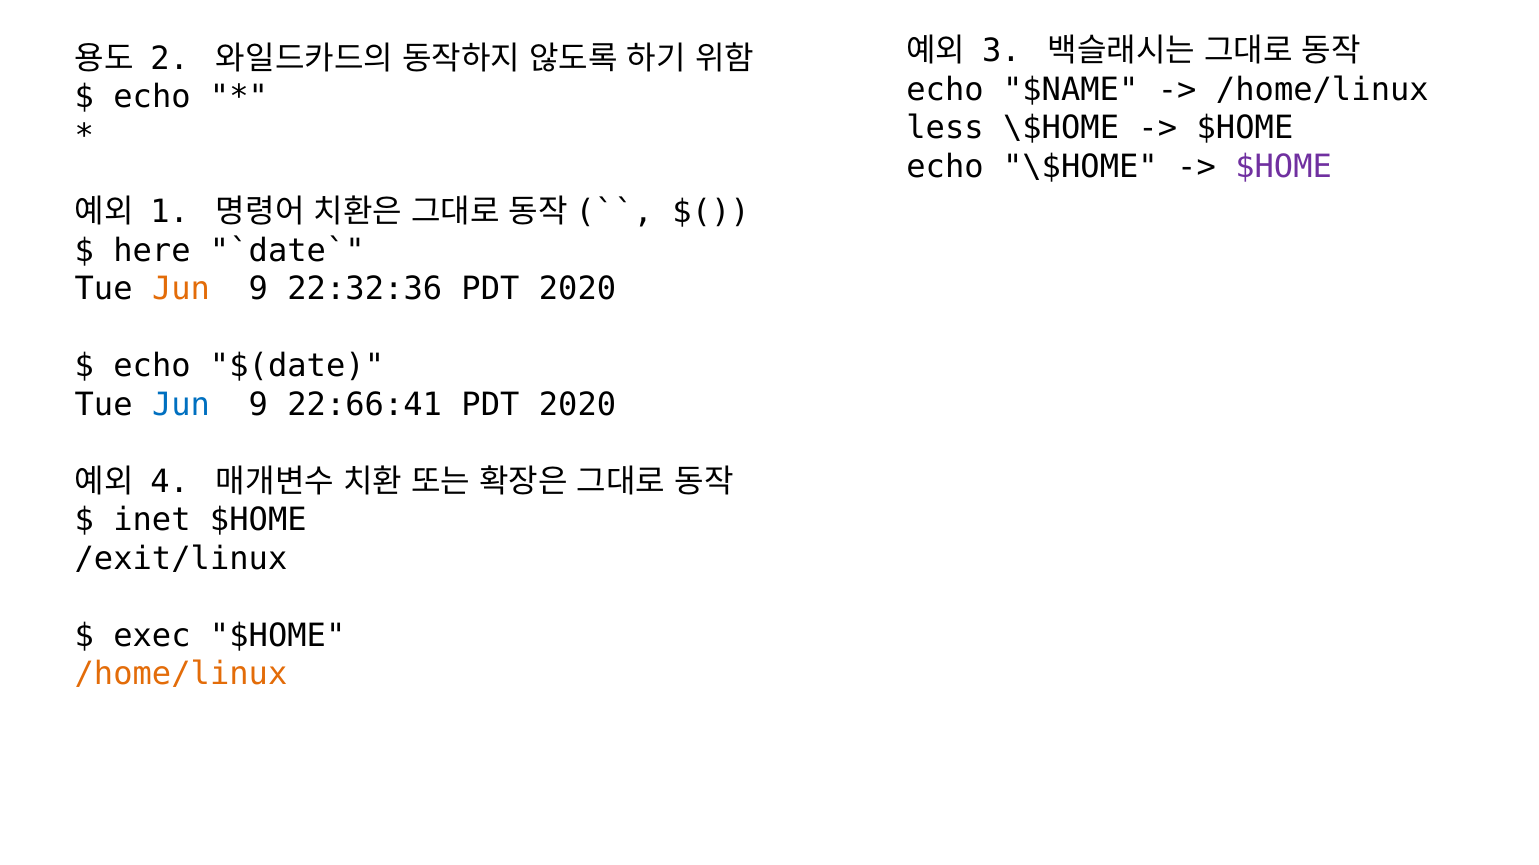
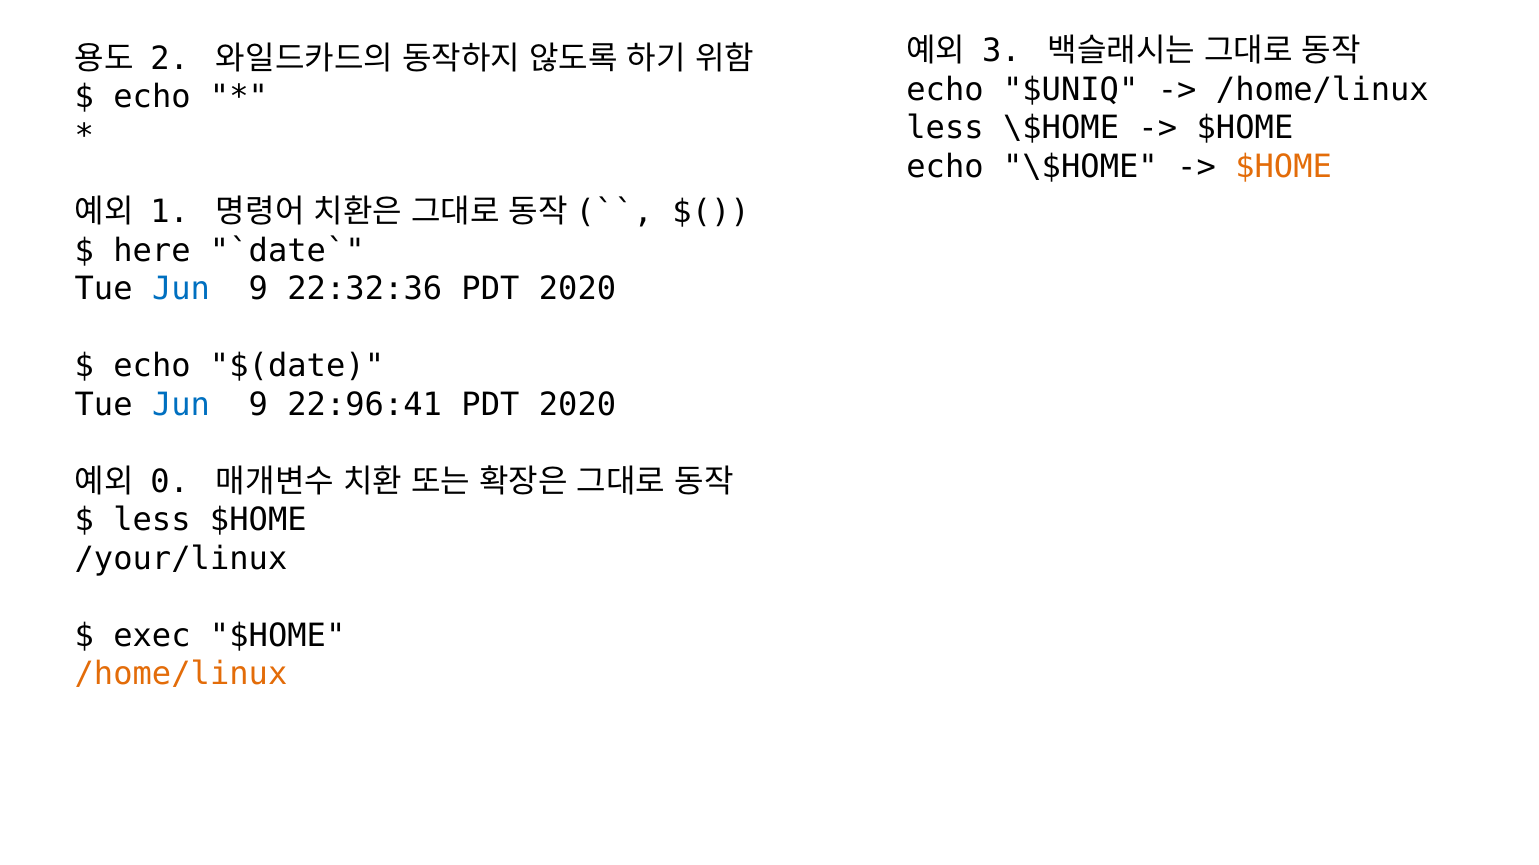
$NAME: $NAME -> $UNIQ
$HOME at (1284, 167) colour: purple -> orange
Jun at (181, 290) colour: orange -> blue
22:66:41: 22:66:41 -> 22:96:41
4: 4 -> 0
inet at (152, 520): inet -> less
/exit/linux: /exit/linux -> /your/linux
